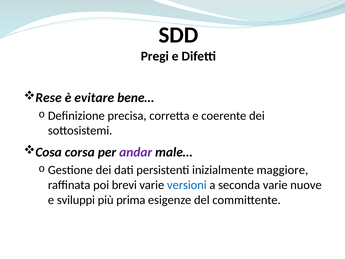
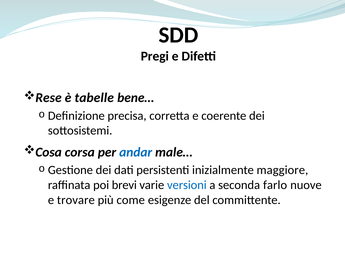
evitare: evitare -> tabelle
andar colour: purple -> blue
seconda varie: varie -> farlo
sviluppi: sviluppi -> trovare
prima: prima -> come
